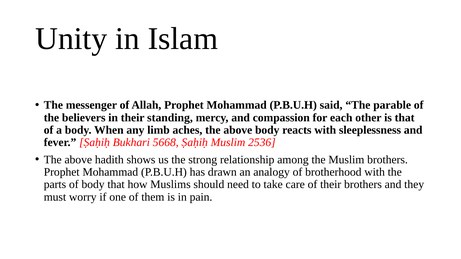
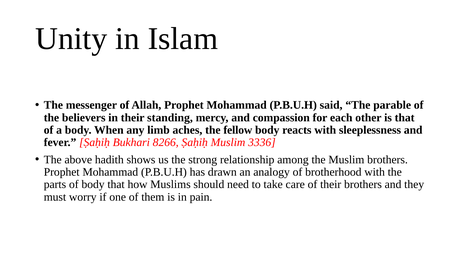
aches the above: above -> fellow
5668: 5668 -> 8266
2536: 2536 -> 3336
